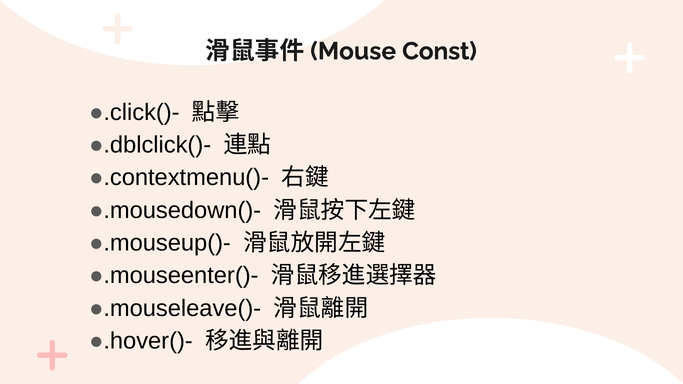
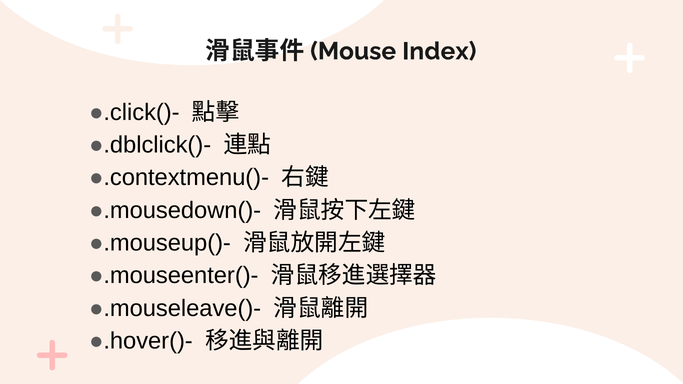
Const: Const -> Index
